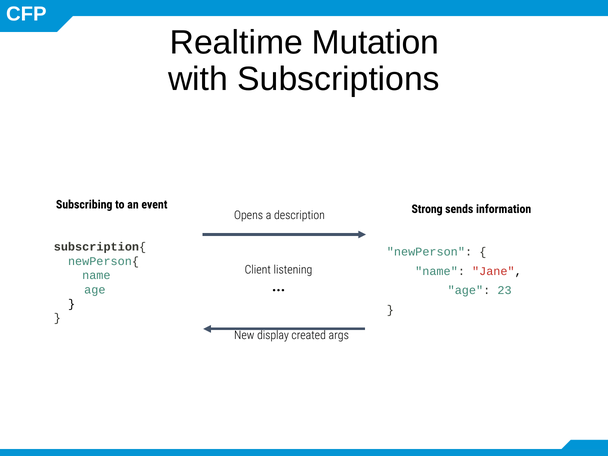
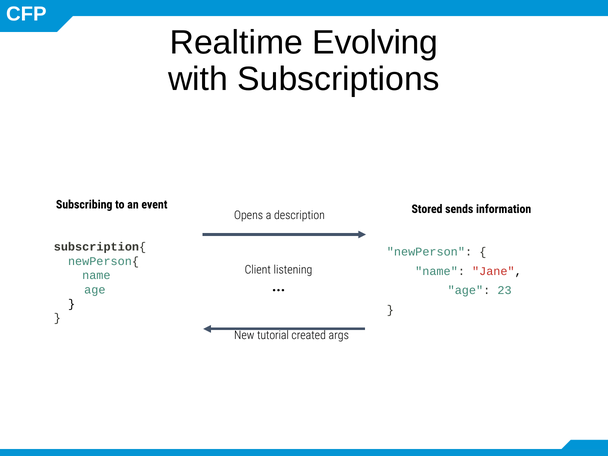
Mutation: Mutation -> Evolving
Strong: Strong -> Stored
display: display -> tutorial
